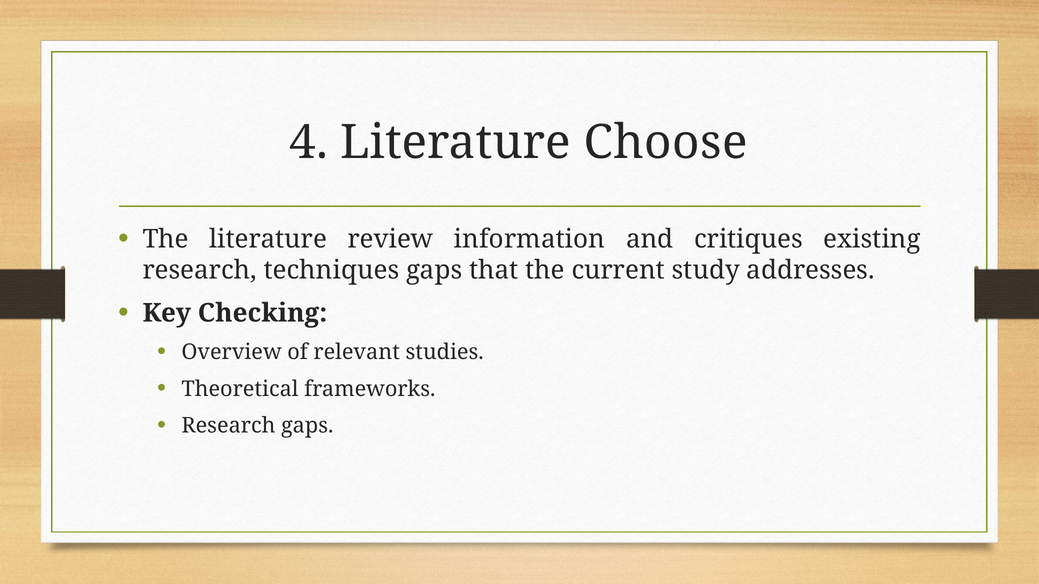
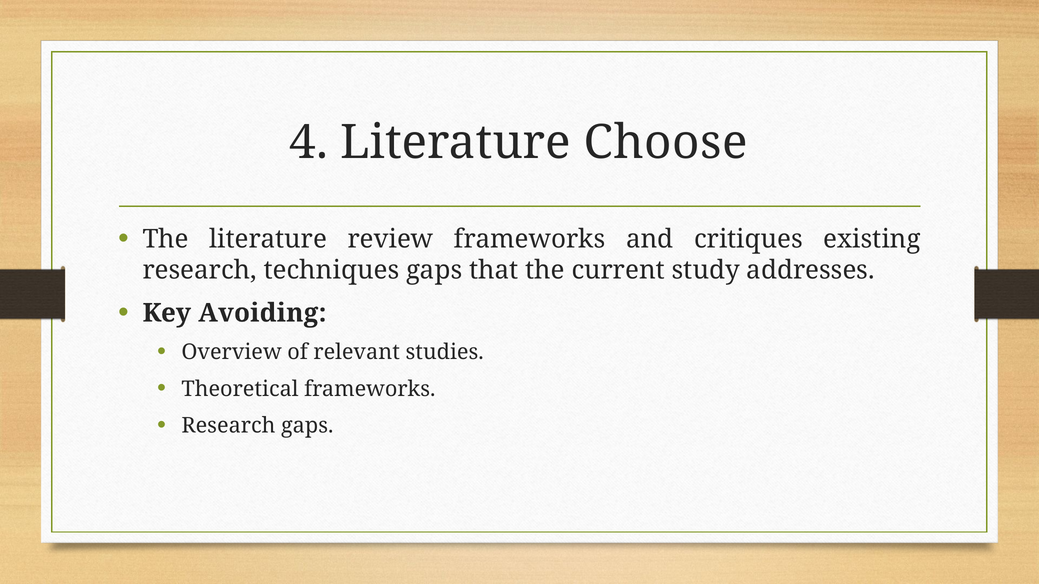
review information: information -> frameworks
Checking: Checking -> Avoiding
